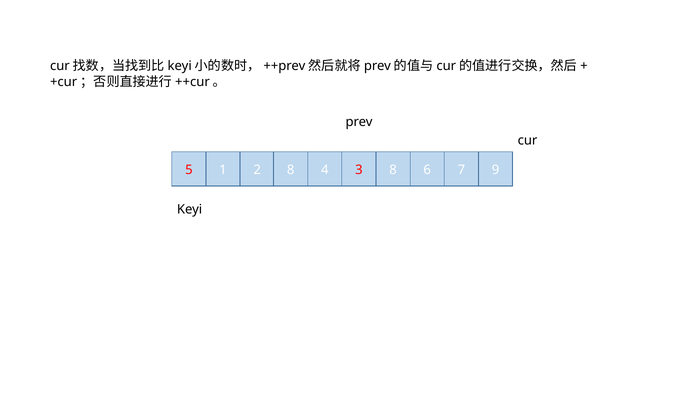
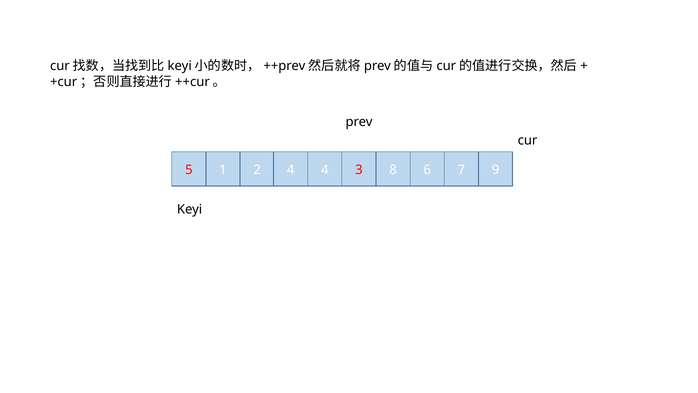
2 8: 8 -> 4
